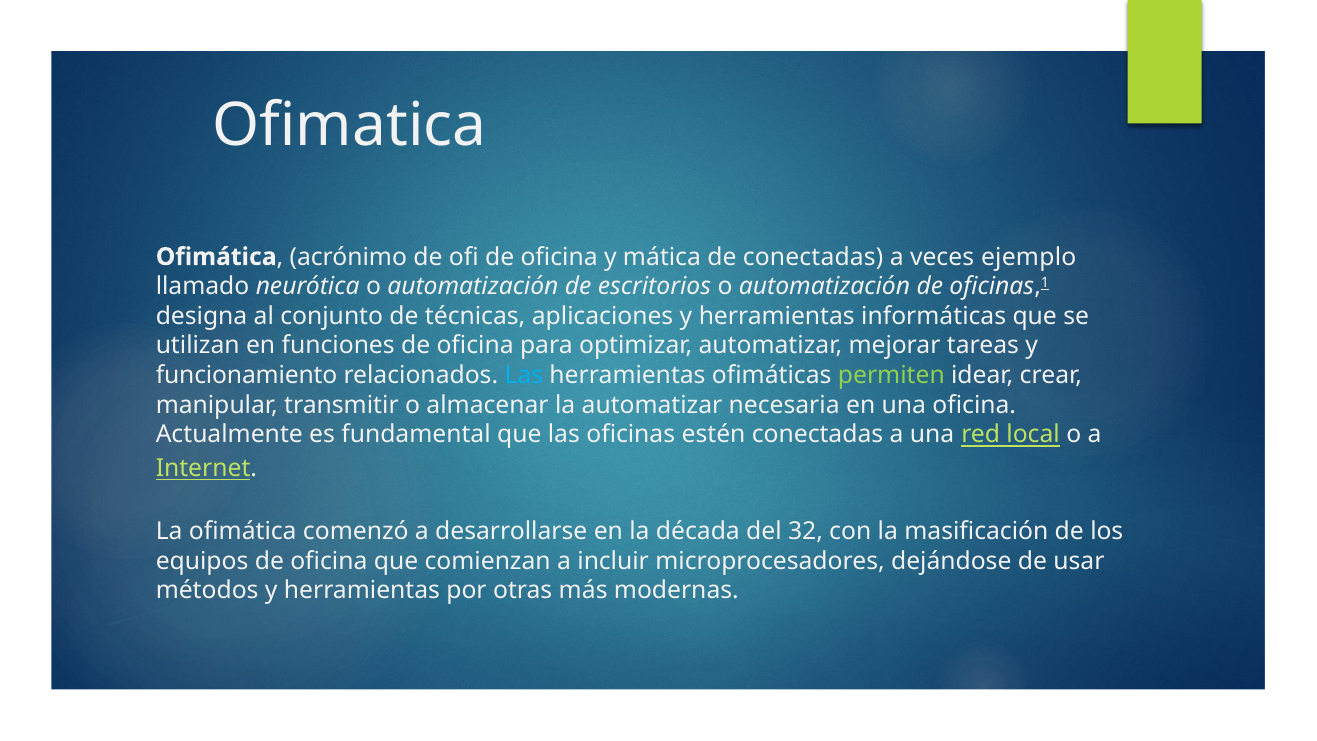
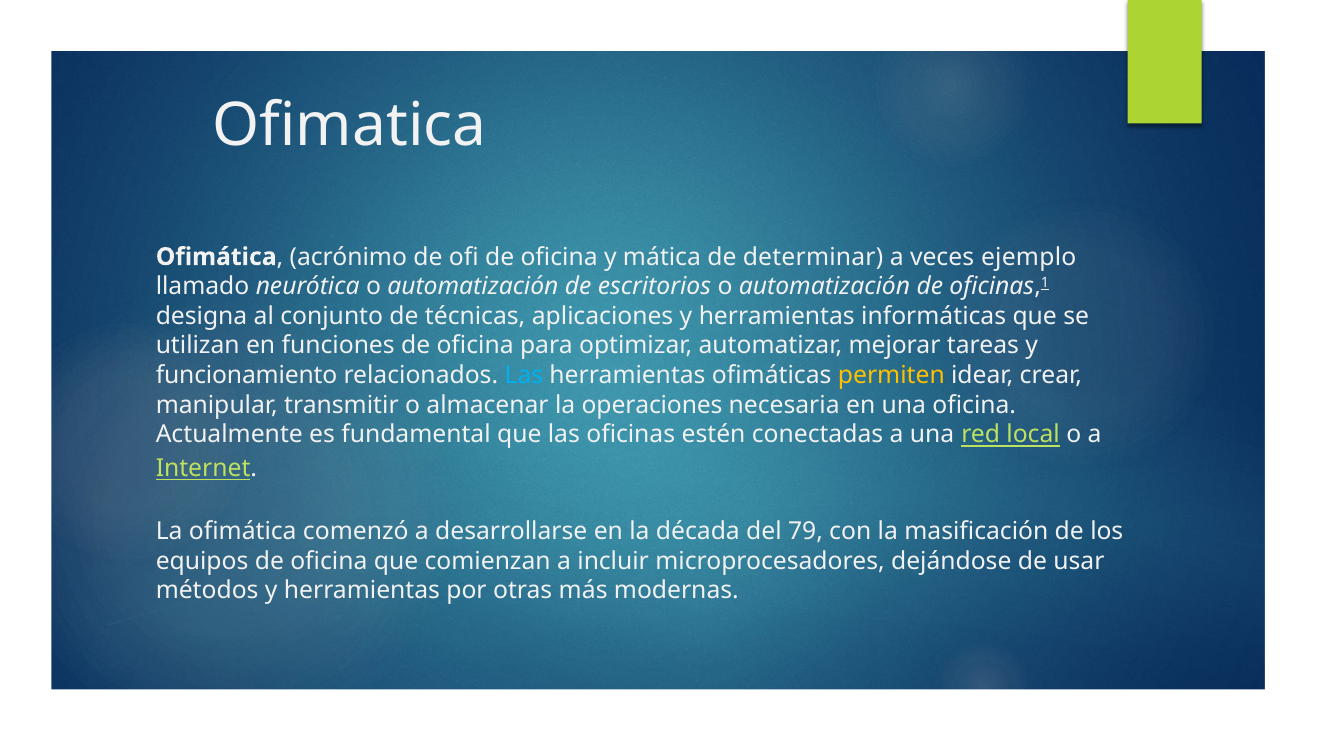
de conectadas: conectadas -> determinar
permiten colour: light green -> yellow
la automatizar: automatizar -> operaciones
32: 32 -> 79
